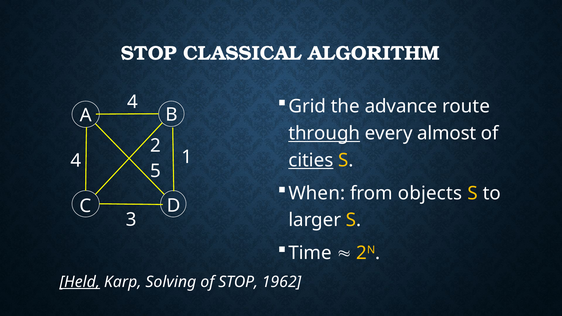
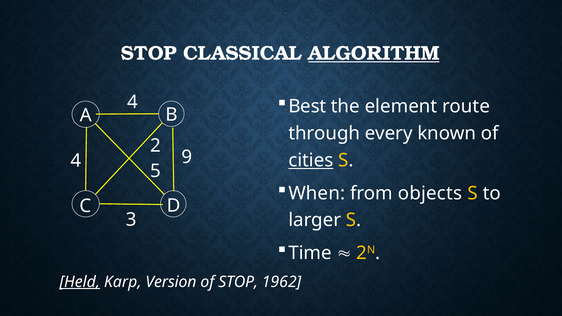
ALGORITHM underline: none -> present
Grid: Grid -> Best
advance: advance -> element
through underline: present -> none
almost: almost -> known
1: 1 -> 9
Solving: Solving -> Version
